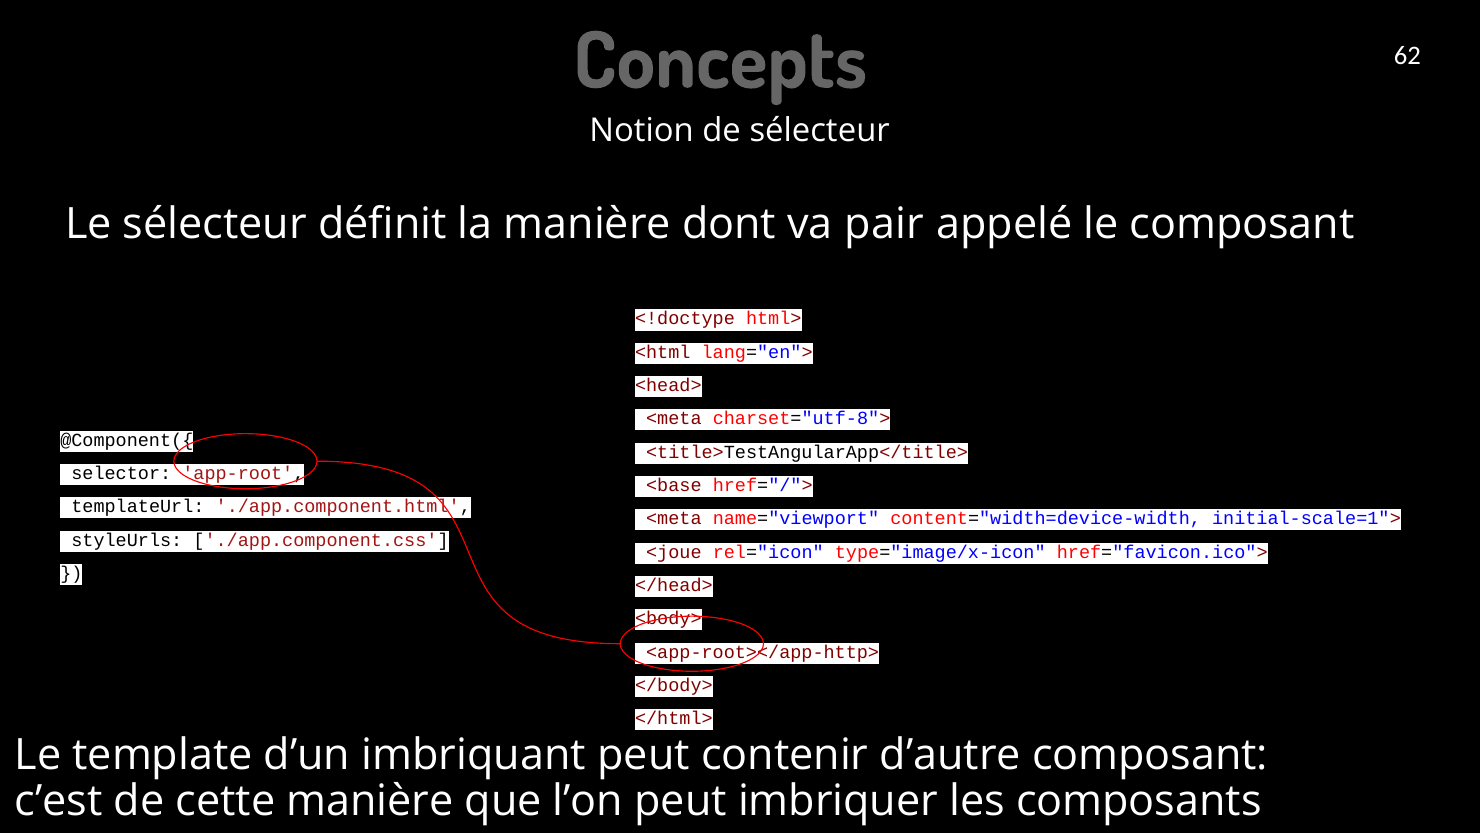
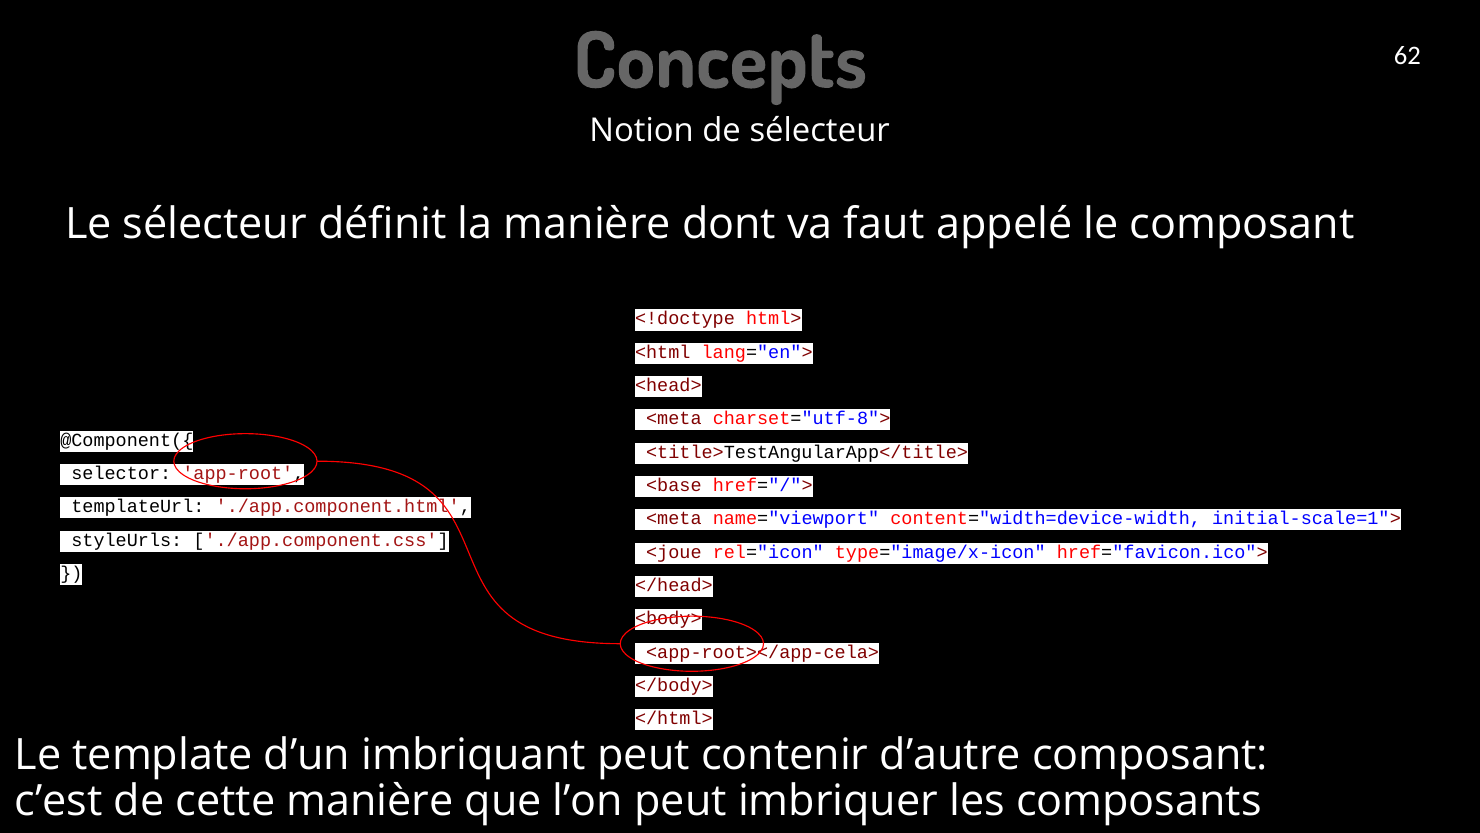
pair: pair -> faut
<app-root></app-http>: <app-root></app-http> -> <app-root></app-cela>
